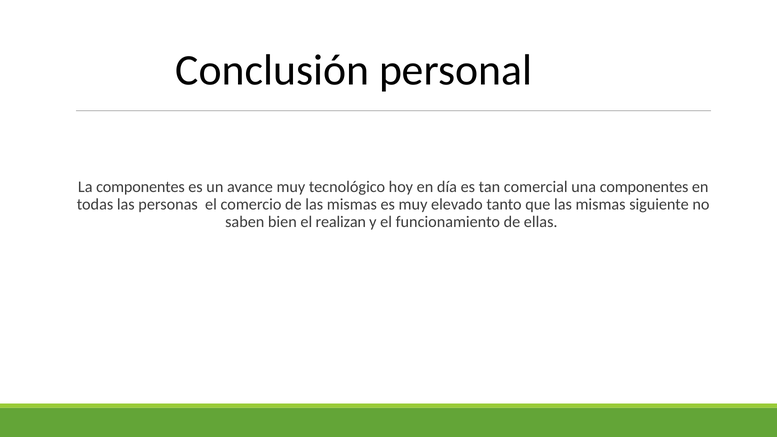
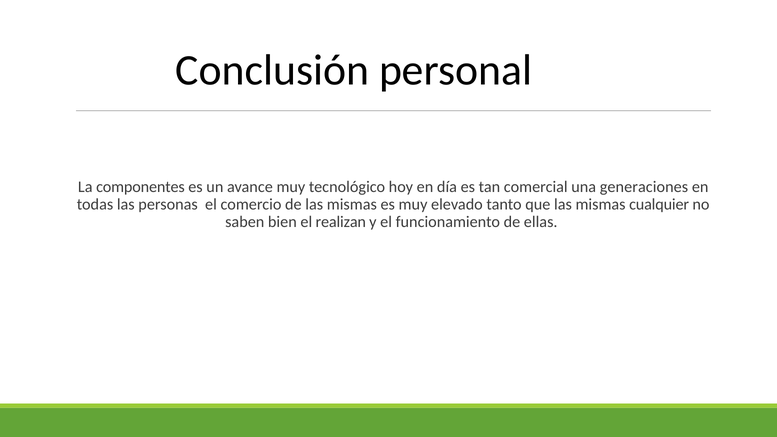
una componentes: componentes -> generaciones
siguiente: siguiente -> cualquier
